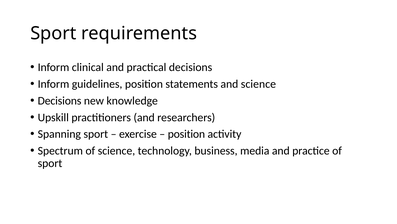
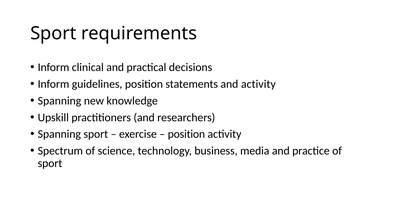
and science: science -> activity
Decisions at (60, 100): Decisions -> Spanning
